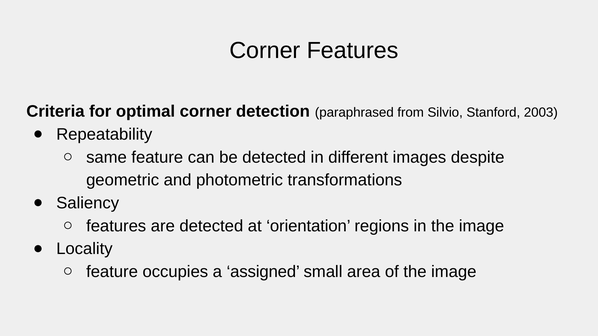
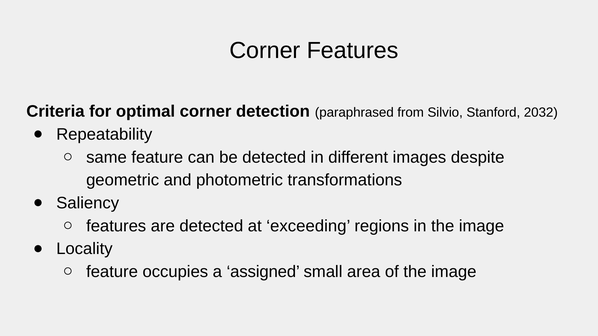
2003: 2003 -> 2032
orientation: orientation -> exceeding
